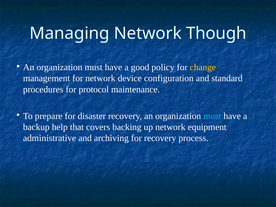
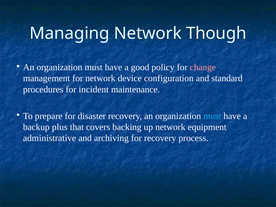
change colour: yellow -> pink
protocol: protocol -> incident
help: help -> plus
